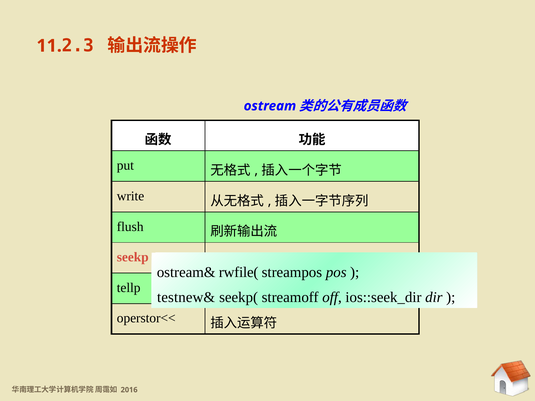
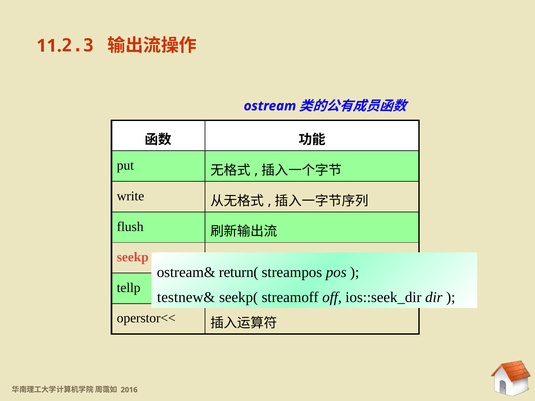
rwfile(: rwfile( -> return(
